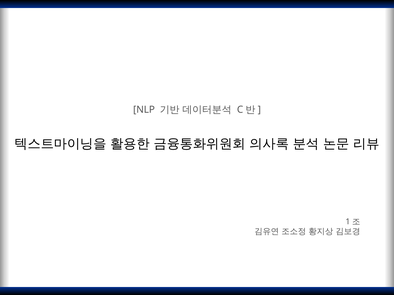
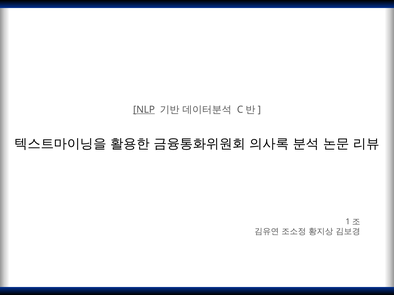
NLP underline: none -> present
